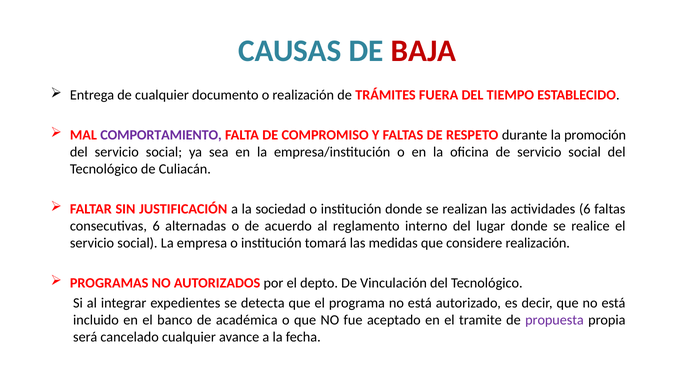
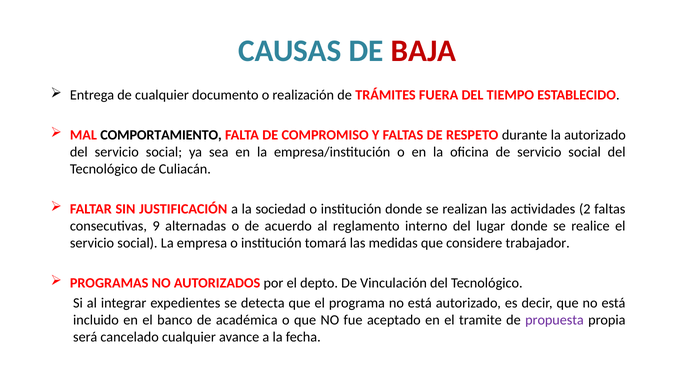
COMPORTAMIENTO colour: purple -> black
la promoción: promoción -> autorizado
actividades 6: 6 -> 2
consecutivas 6: 6 -> 9
considere realización: realización -> trabajador
